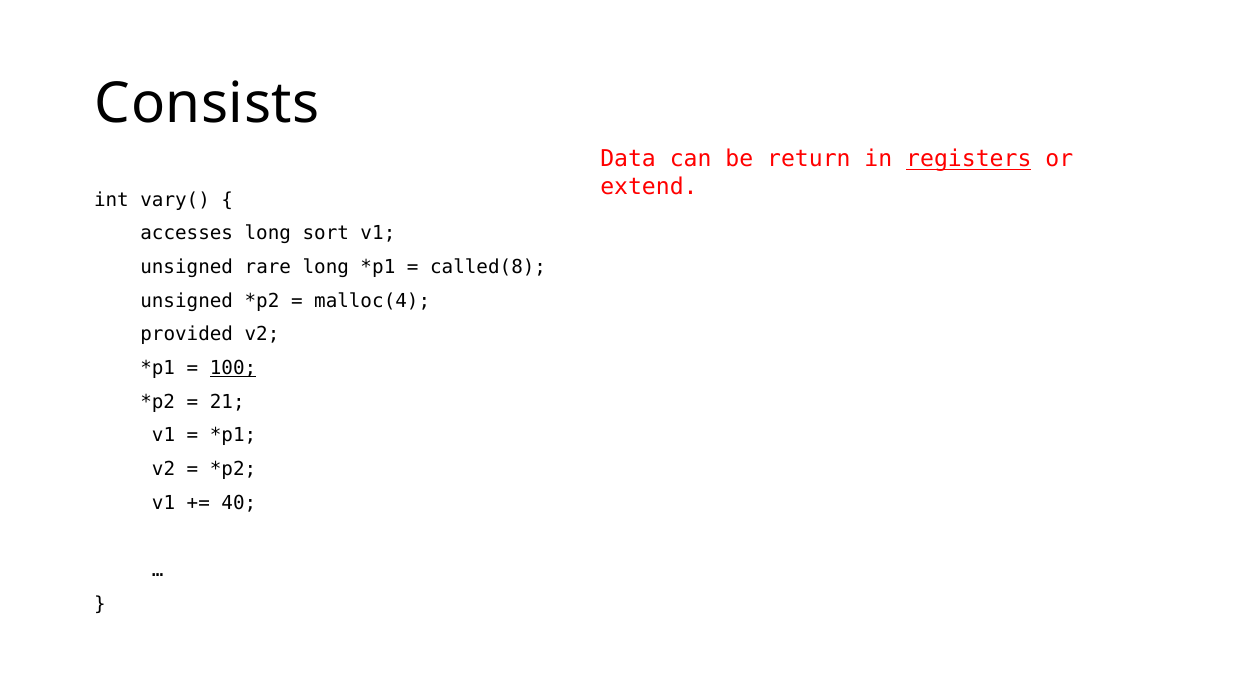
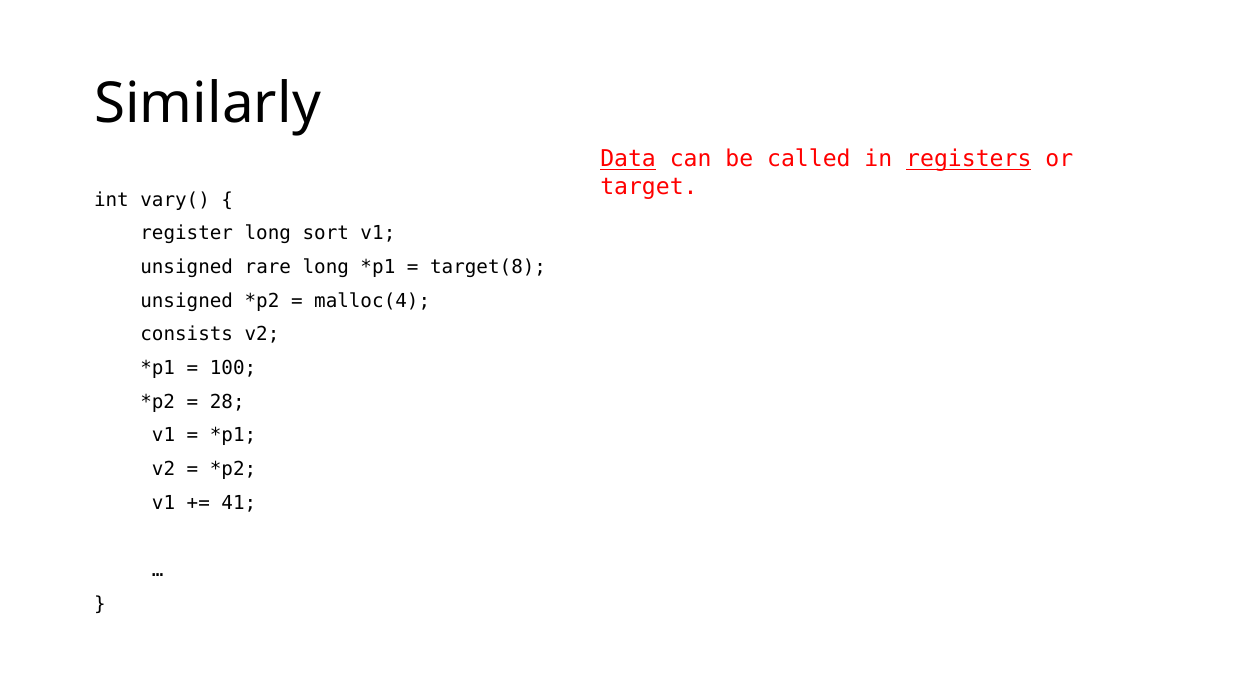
Consists: Consists -> Similarly
Data underline: none -> present
return: return -> called
extend: extend -> target
accesses: accesses -> register
called(8: called(8 -> target(8
provided: provided -> consists
100 underline: present -> none
21: 21 -> 28
40: 40 -> 41
